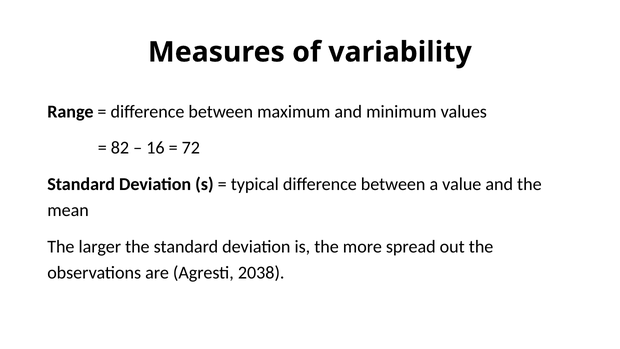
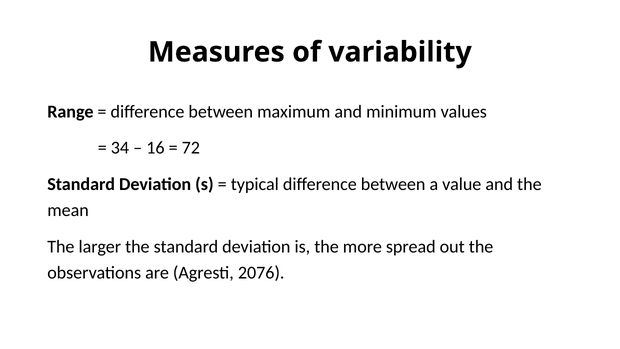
82: 82 -> 34
2038: 2038 -> 2076
